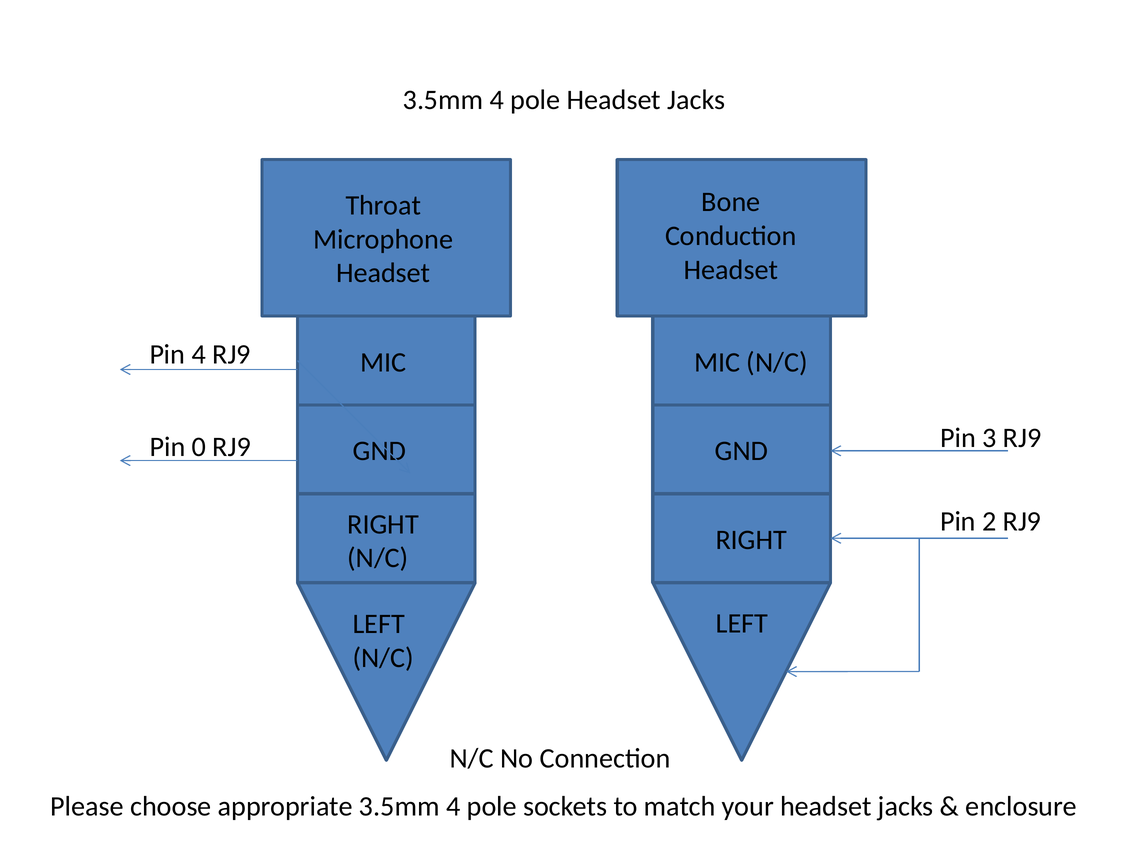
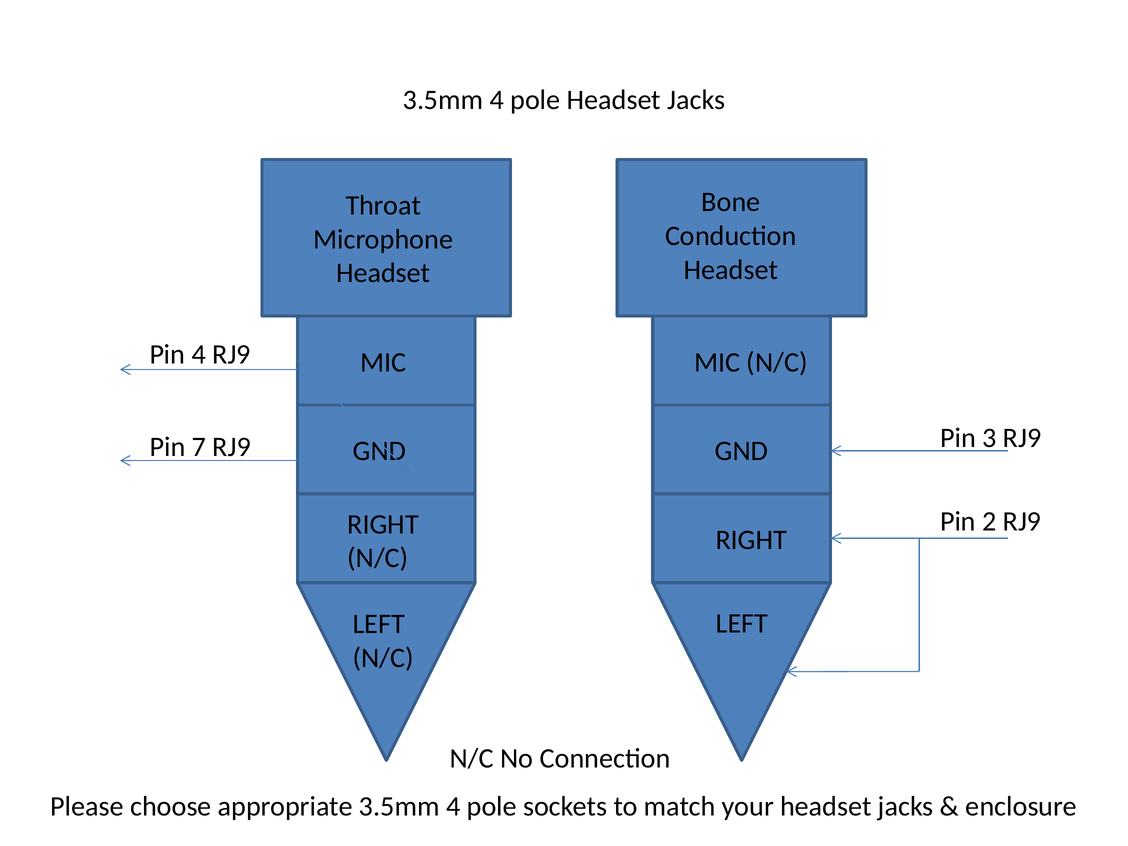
0: 0 -> 7
